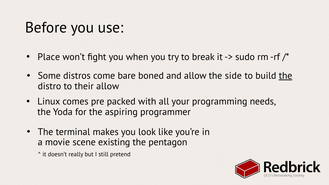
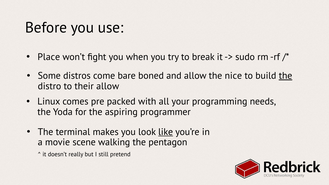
side: side -> nice
like underline: none -> present
existing: existing -> walking
